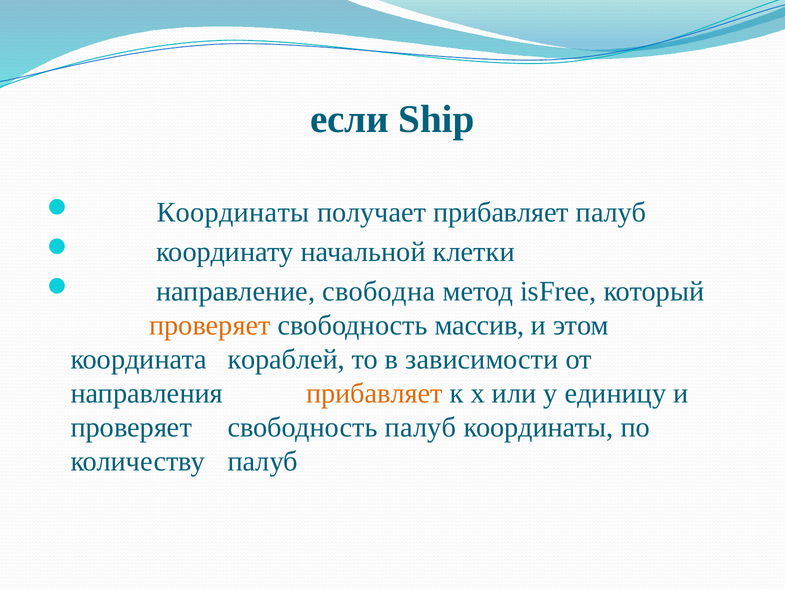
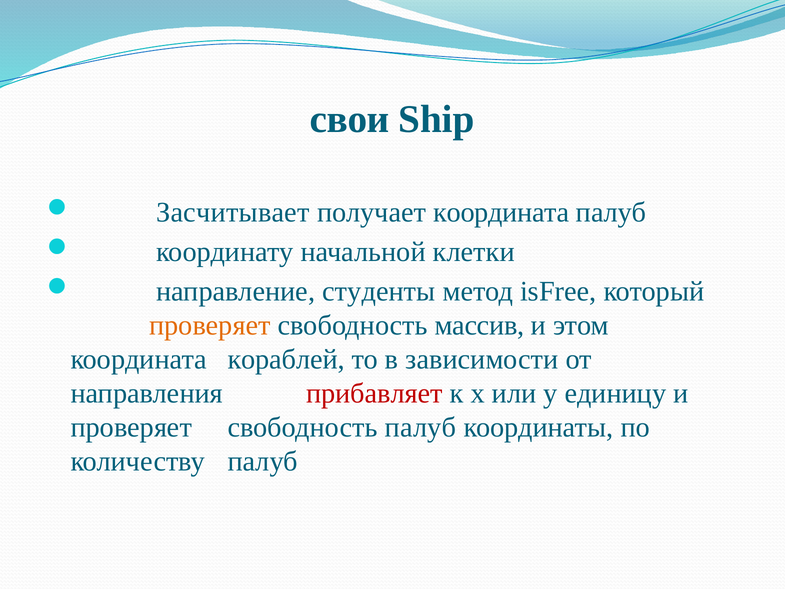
если: если -> свои
Координаты at (233, 212): Координаты -> Засчитывает
получает прибавляет: прибавляет -> координата
свободна: свободна -> студенты
прибавляет at (374, 393) colour: orange -> red
